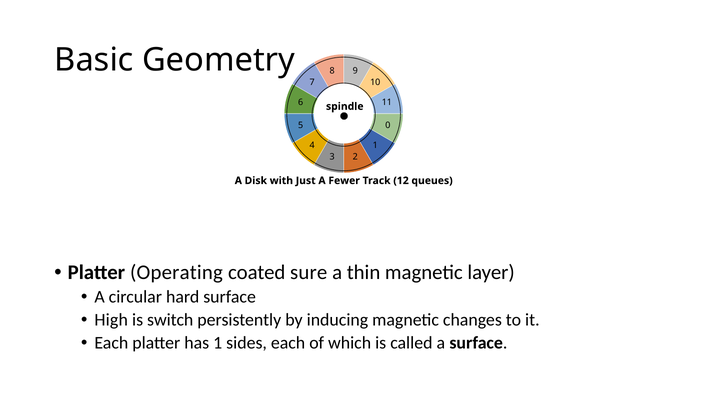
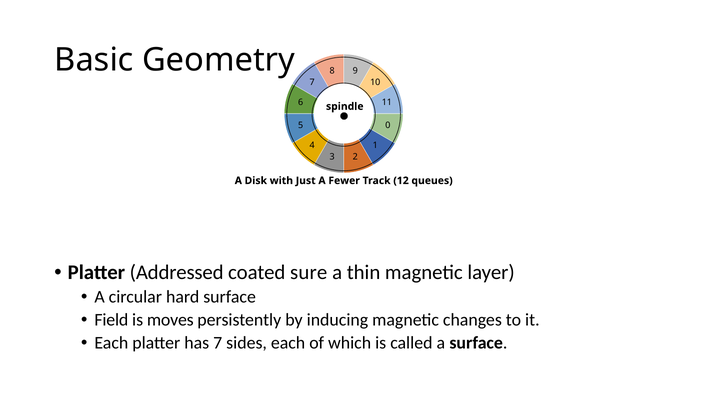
Operating: Operating -> Addressed
High: High -> Field
switch: switch -> moves
has 1: 1 -> 7
